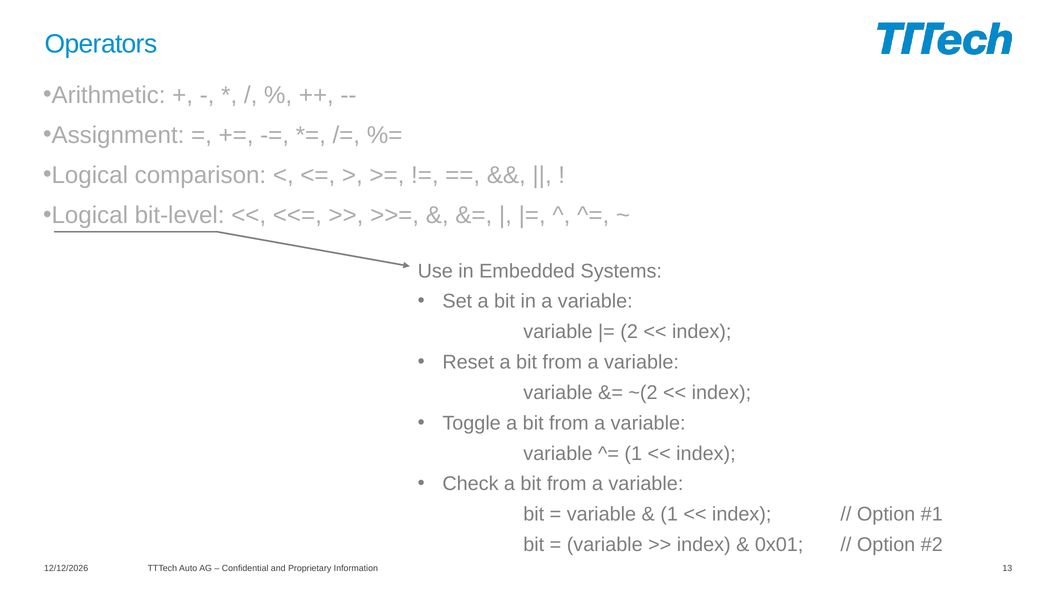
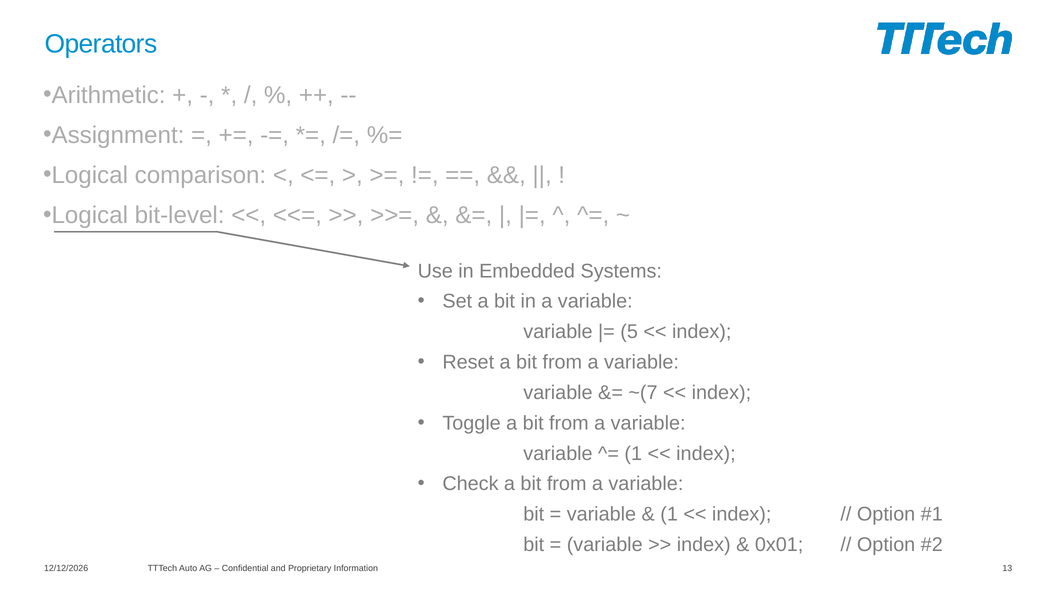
2: 2 -> 5
~(2: ~(2 -> ~(7
